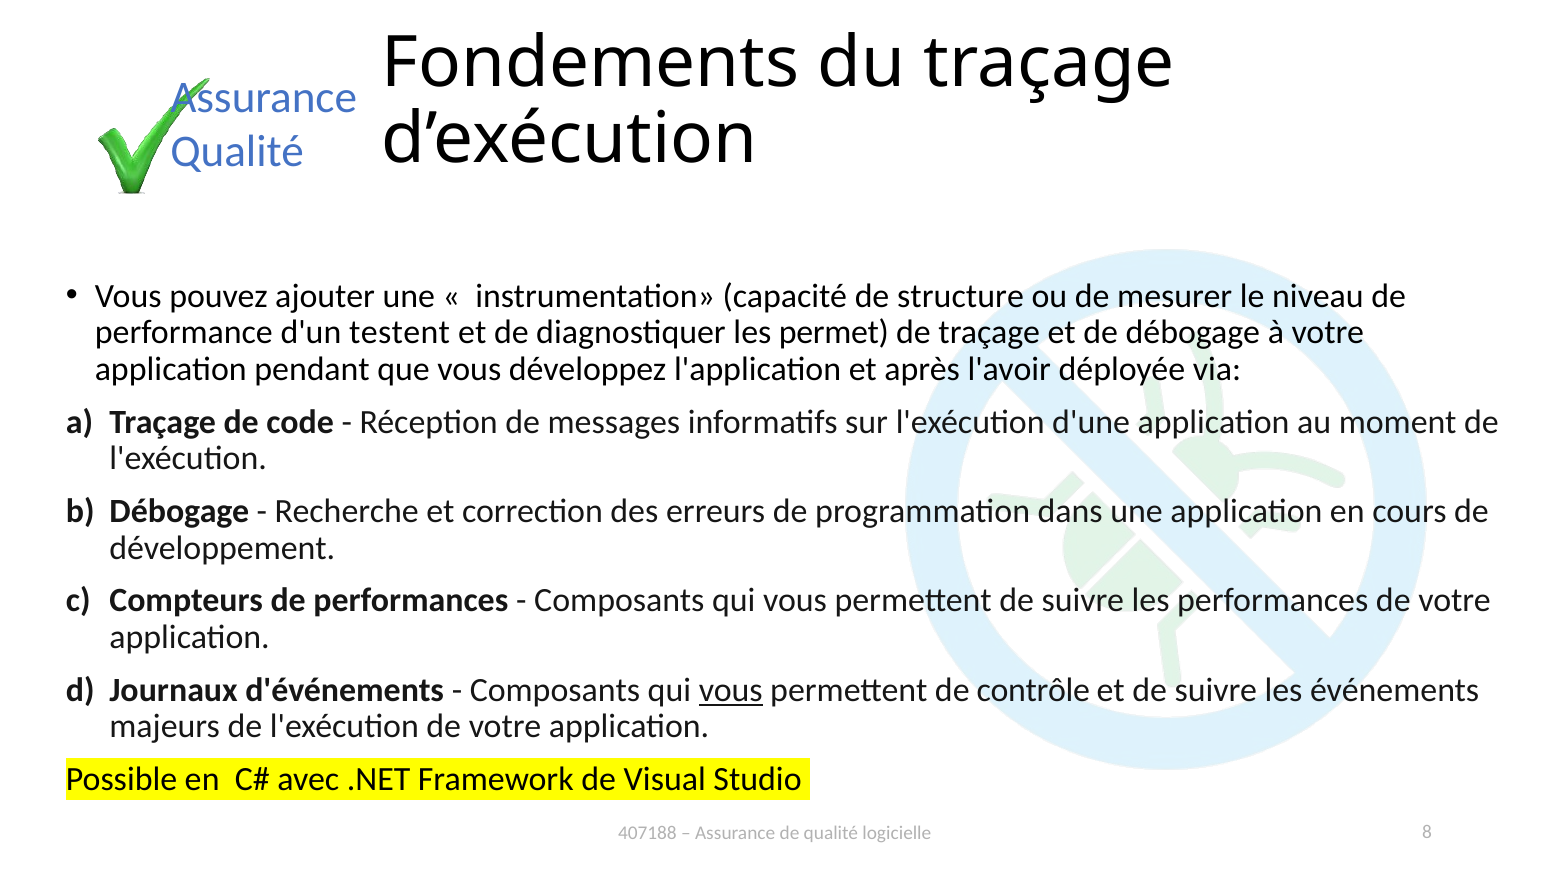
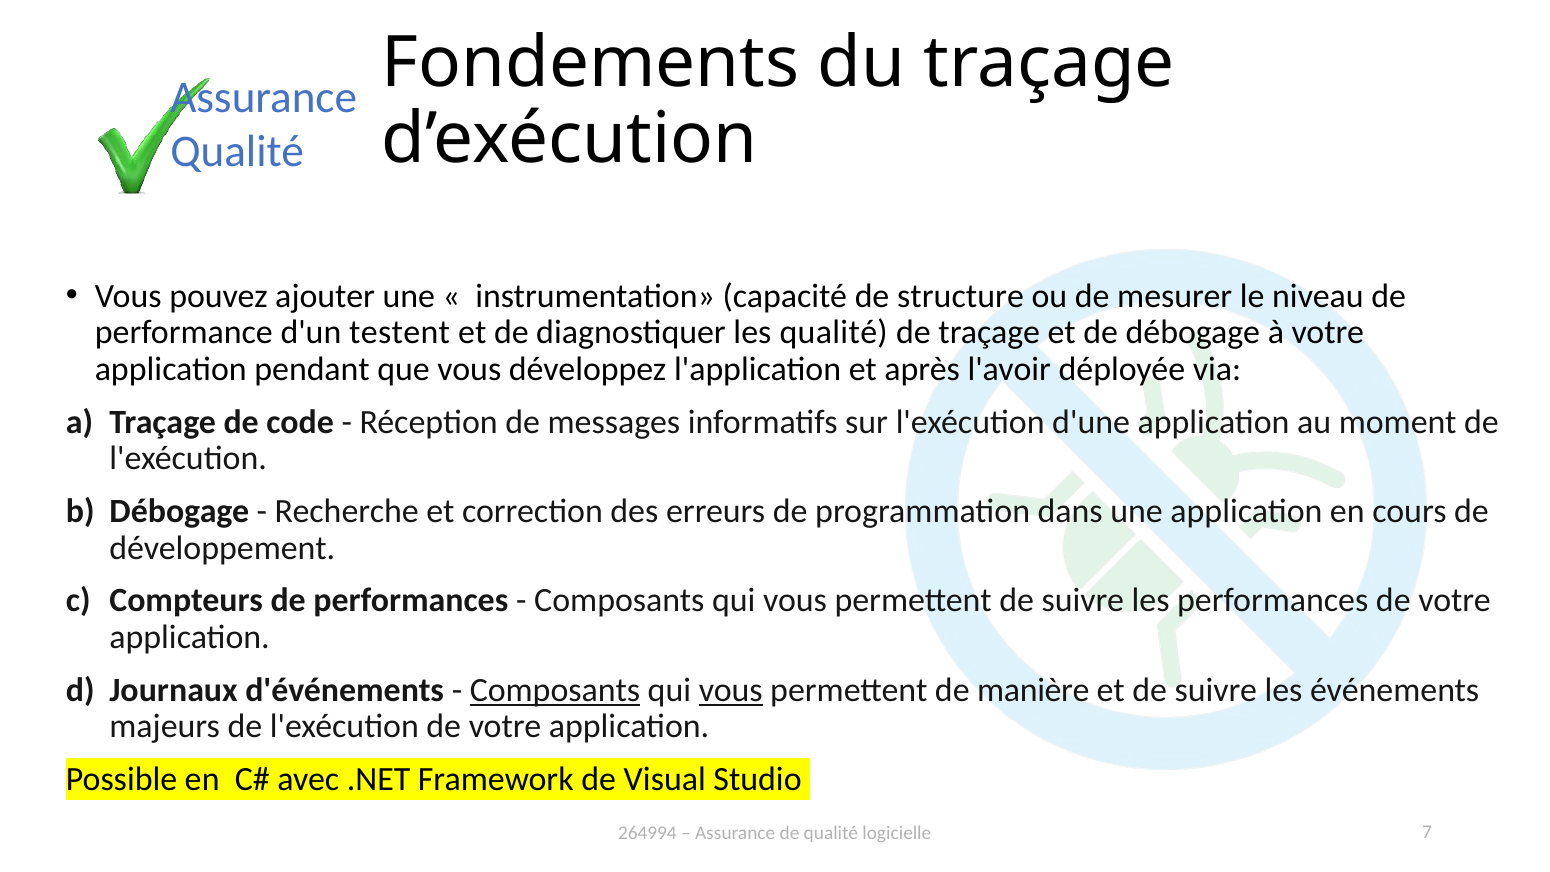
les permet: permet -> qualité
Composants at (555, 690) underline: none -> present
contrôle: contrôle -> manière
407188: 407188 -> 264994
8: 8 -> 7
